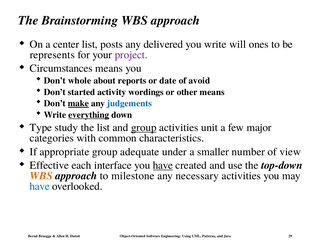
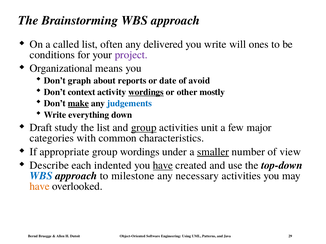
center: center -> called
posts: posts -> often
represents: represents -> conditions
Circumstances: Circumstances -> Organizational
whole: whole -> graph
started: started -> context
wordings at (146, 92) underline: none -> present
other means: means -> mostly
everything underline: present -> none
Type: Type -> Draft
group adequate: adequate -> wordings
smaller underline: none -> present
Effective: Effective -> Describe
interface: interface -> indented
WBS at (41, 176) colour: orange -> blue
have at (40, 187) colour: blue -> orange
